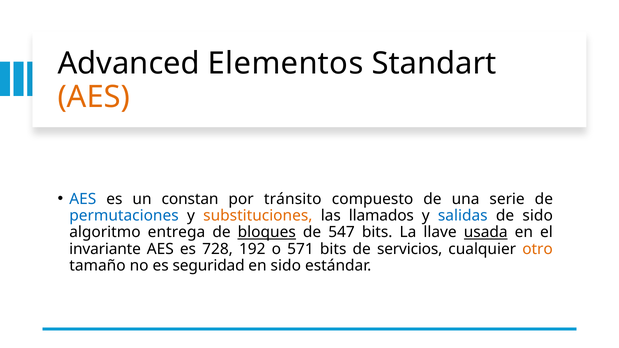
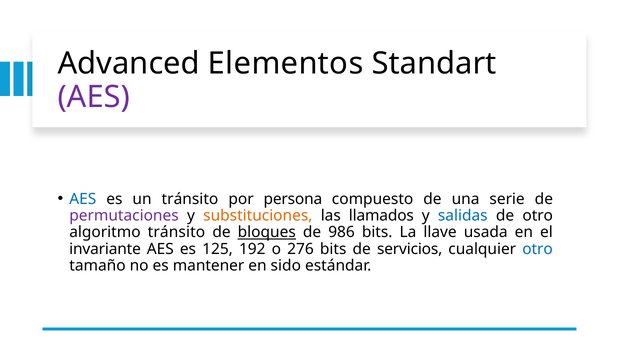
AES at (94, 97) colour: orange -> purple
un constan: constan -> tránsito
tránsito: tránsito -> persona
permutaciones colour: blue -> purple
de sido: sido -> otro
algoritmo entrega: entrega -> tránsito
547: 547 -> 986
usada underline: present -> none
728: 728 -> 125
571: 571 -> 276
otro at (538, 249) colour: orange -> blue
seguridad: seguridad -> mantener
